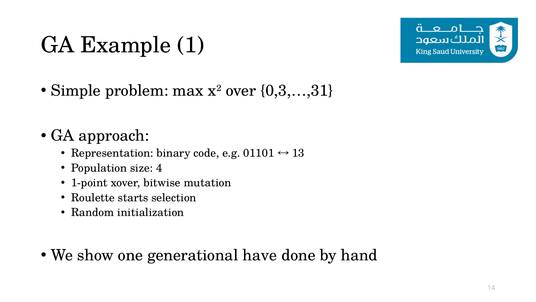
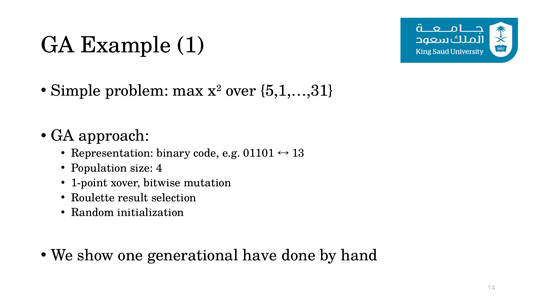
0,3,…,31: 0,3,…,31 -> 5,1,…,31
starts: starts -> result
